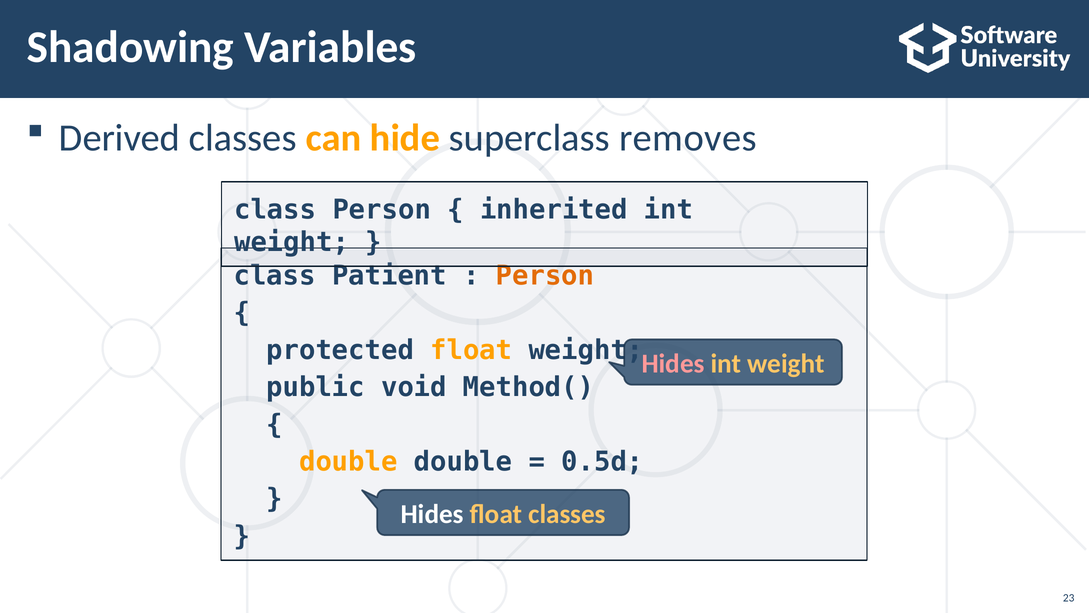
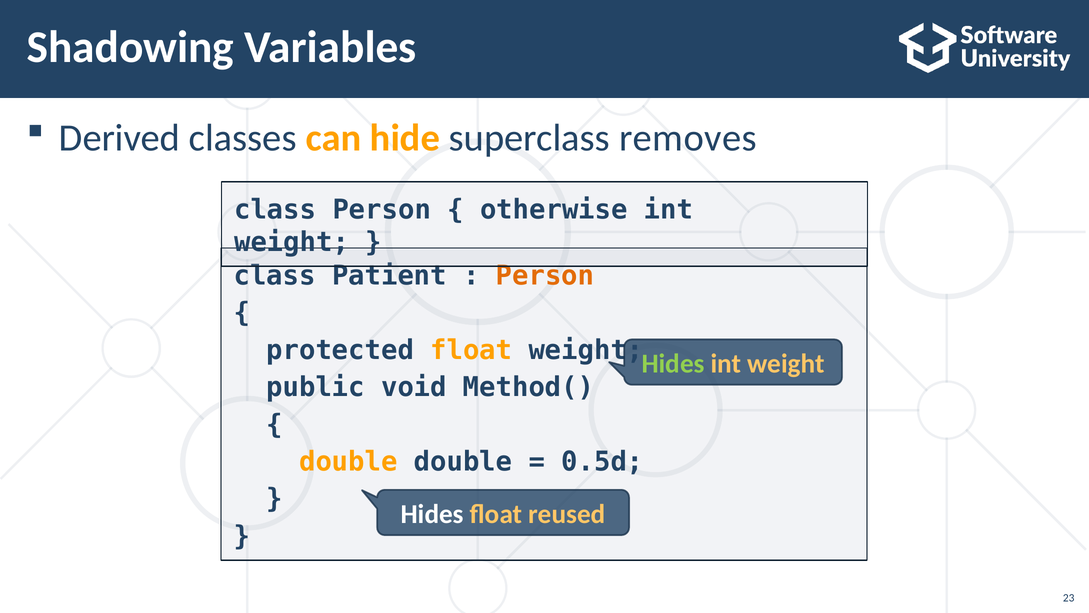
inherited: inherited -> otherwise
Hides at (673, 364) colour: pink -> light green
float classes: classes -> reused
